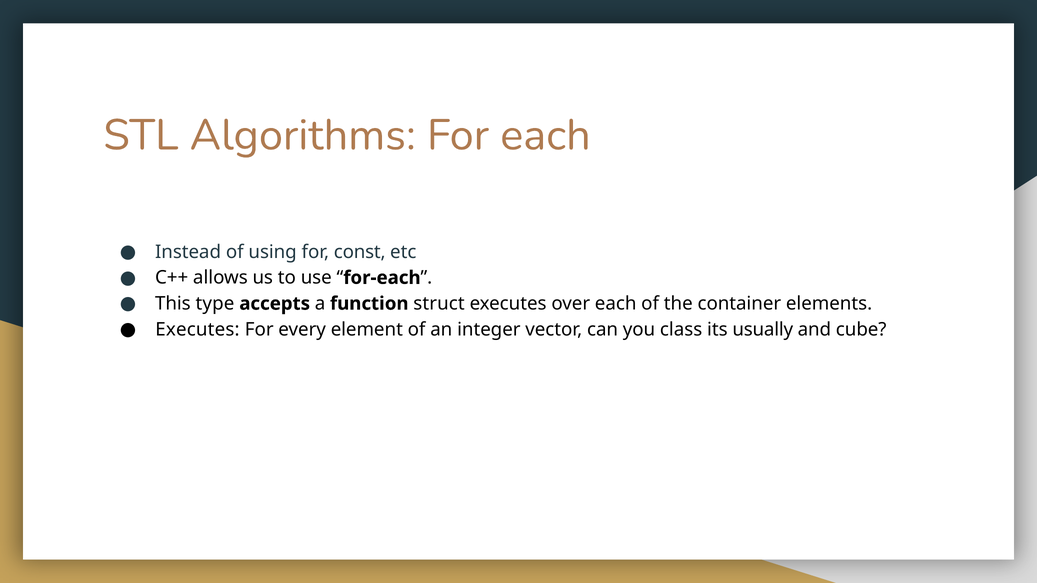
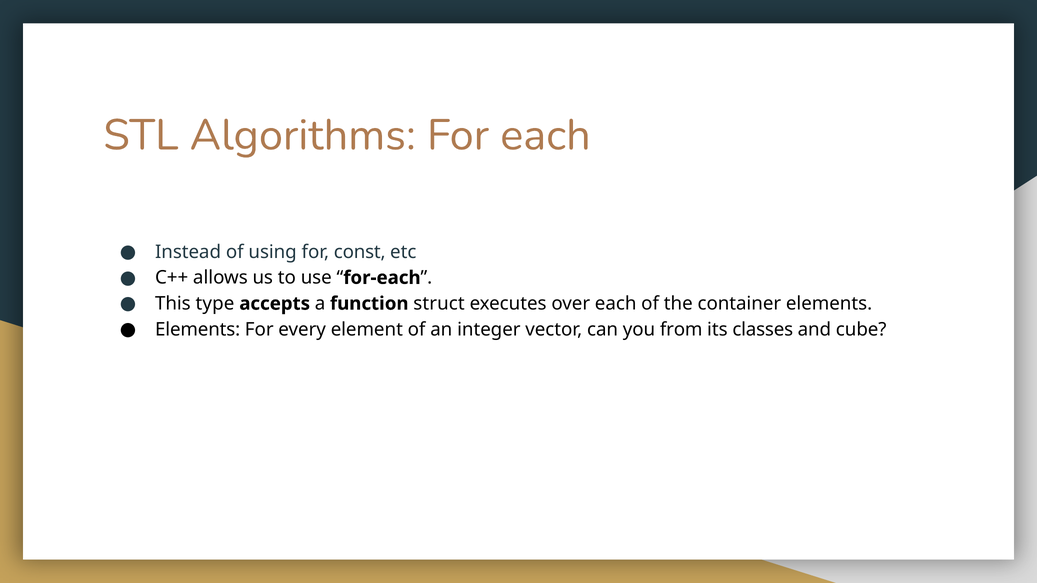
Executes at (197, 330): Executes -> Elements
class: class -> from
usually: usually -> classes
